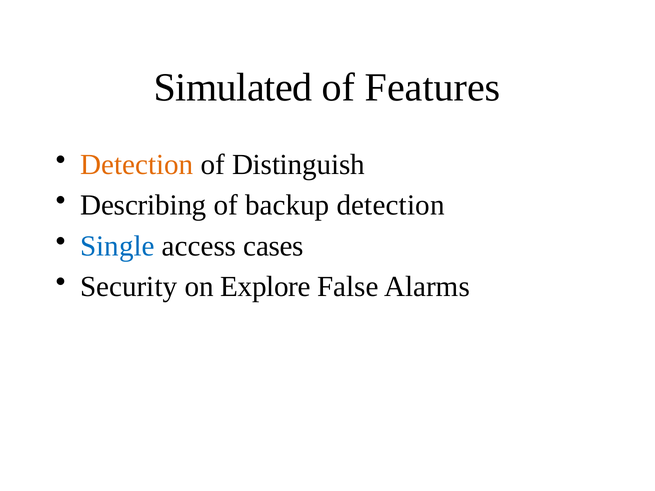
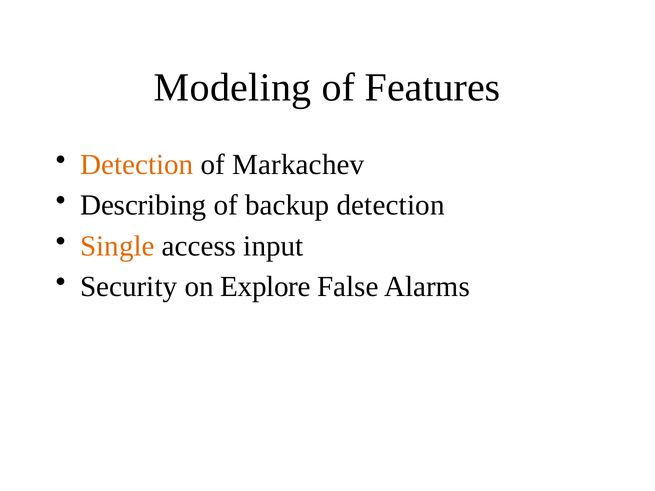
Simulated: Simulated -> Modeling
Distinguish: Distinguish -> Markachev
Single colour: blue -> orange
cases: cases -> input
